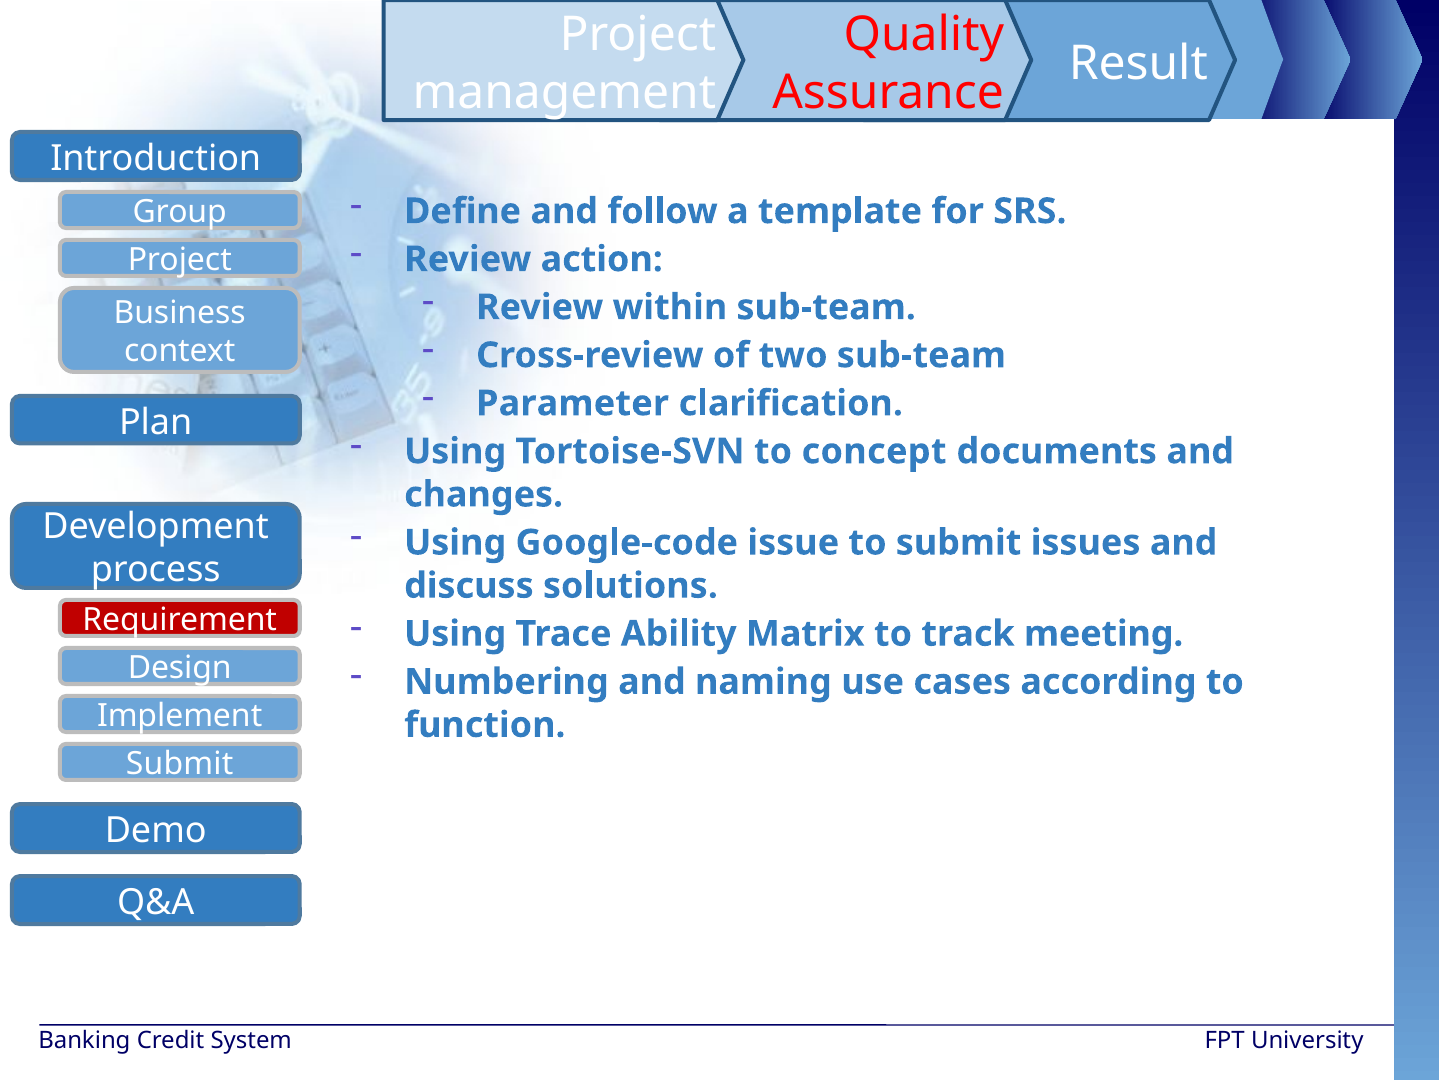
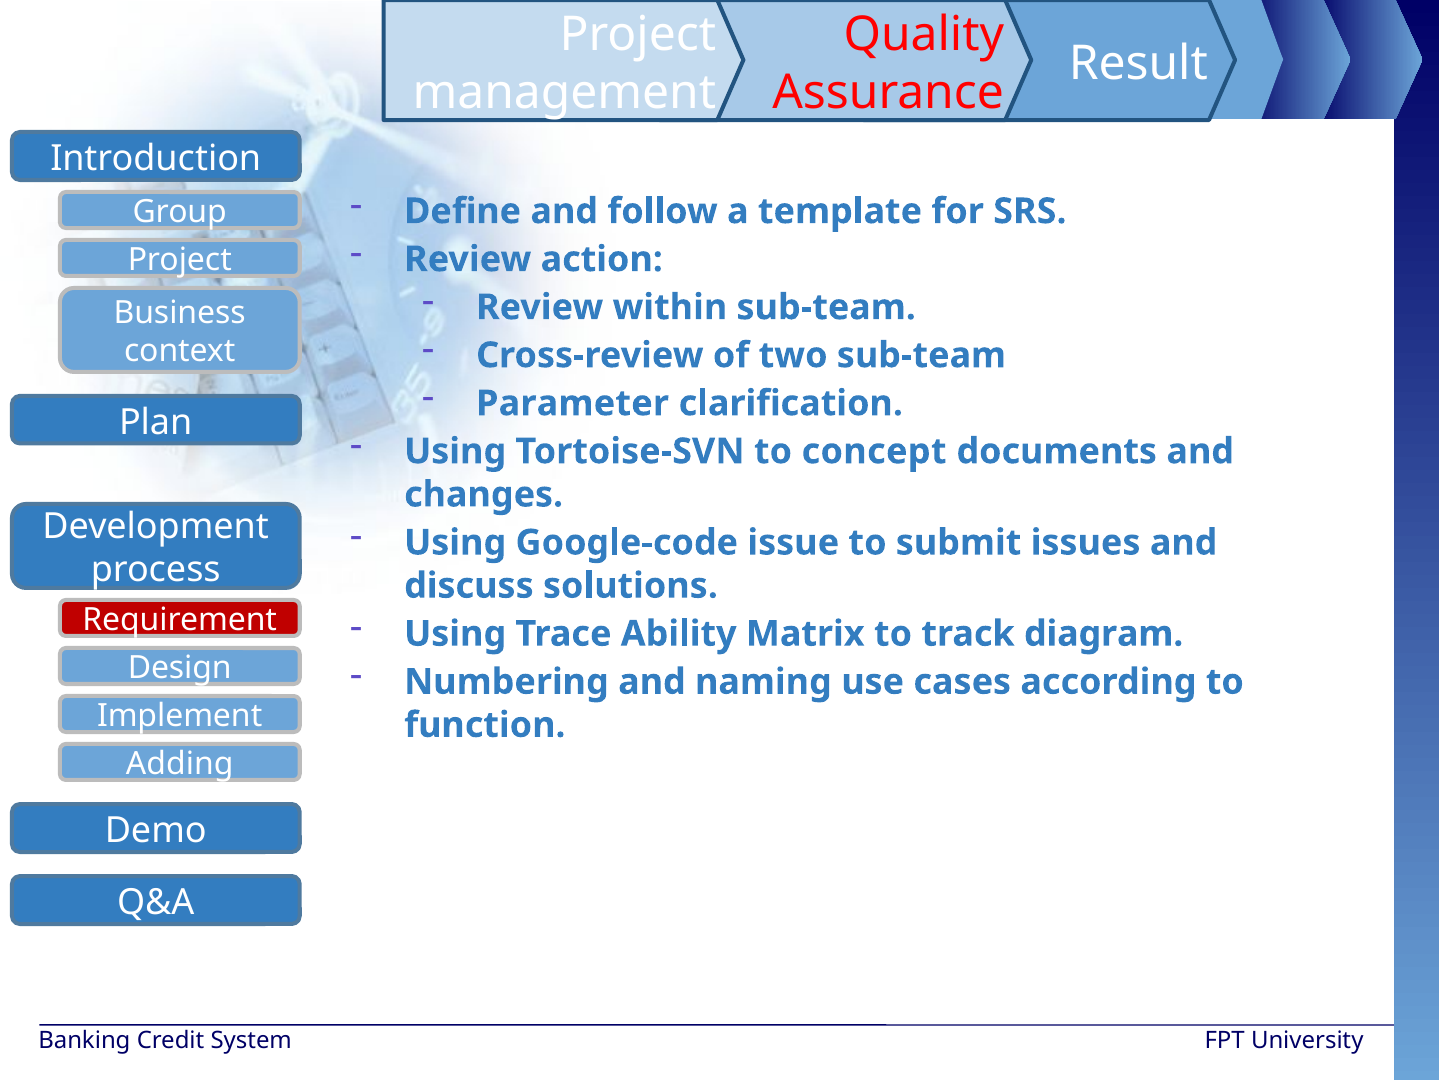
meeting: meeting -> diagram
Submit at (180, 764): Submit -> Adding
